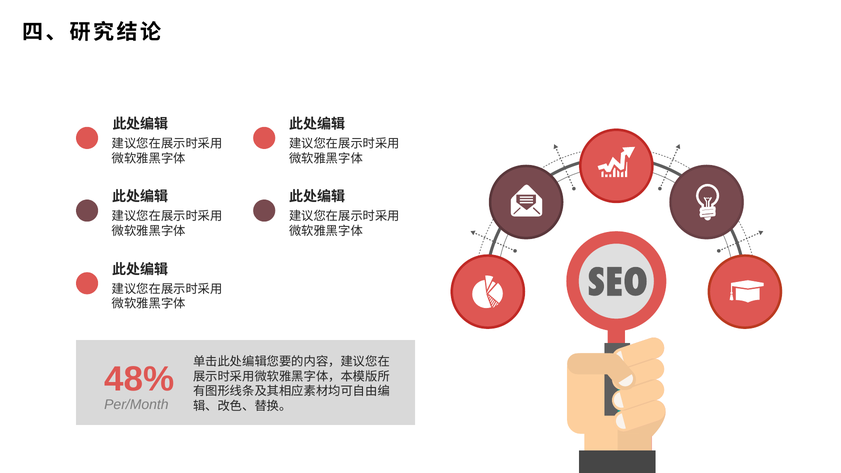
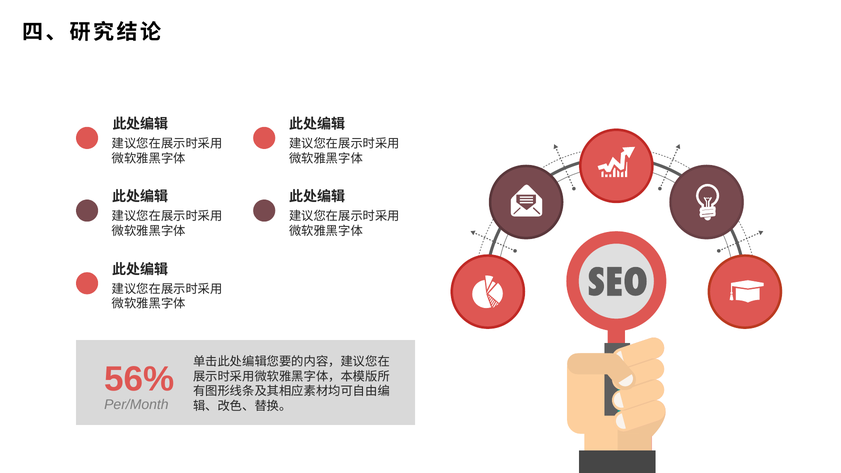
48%: 48% -> 56%
